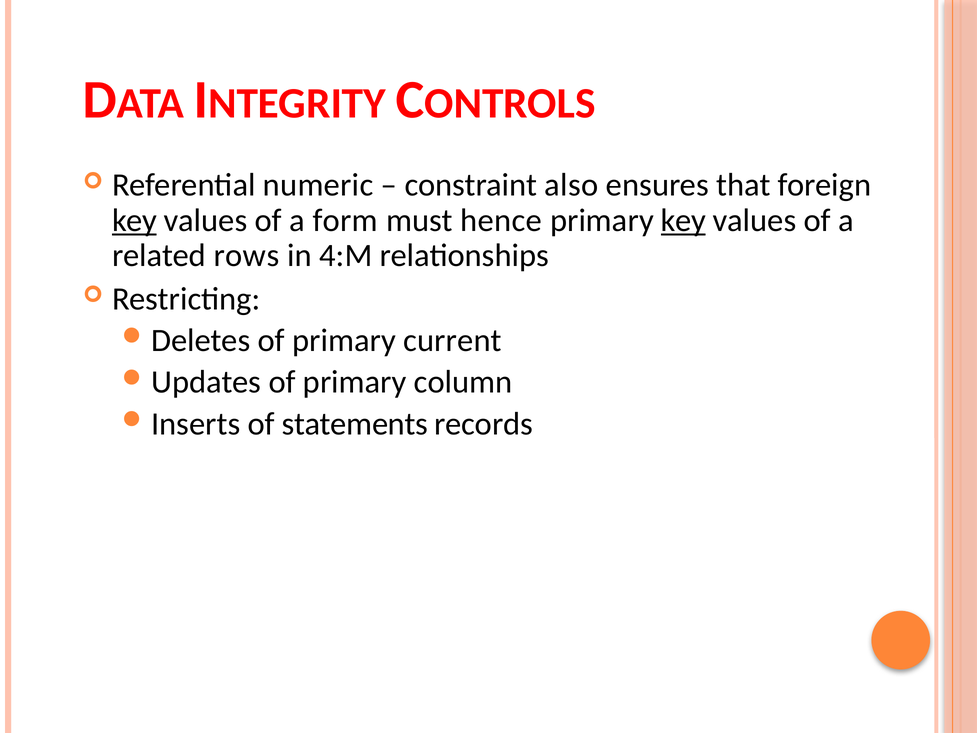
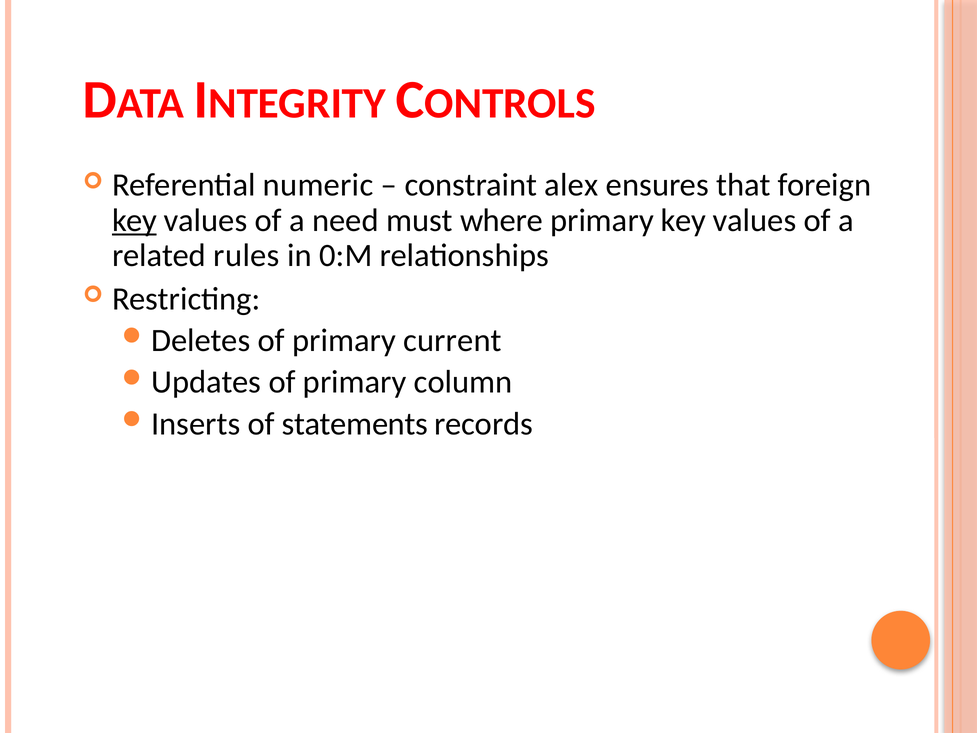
also: also -> alex
form: form -> need
hence: hence -> where
key at (683, 220) underline: present -> none
rows: rows -> rules
4:M: 4:M -> 0:M
